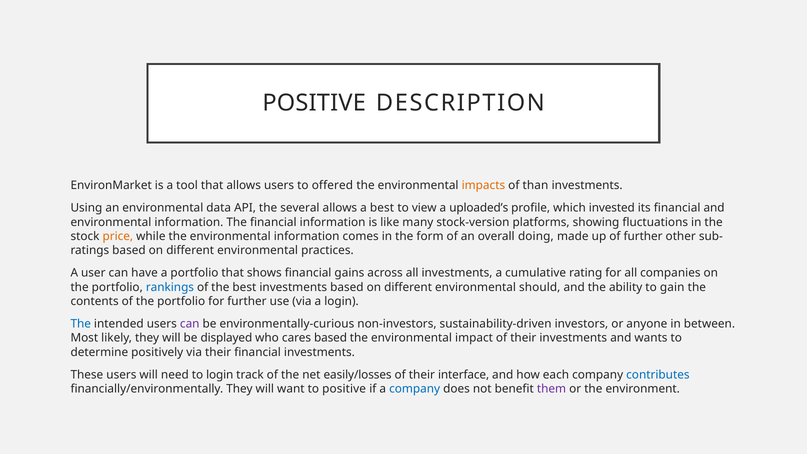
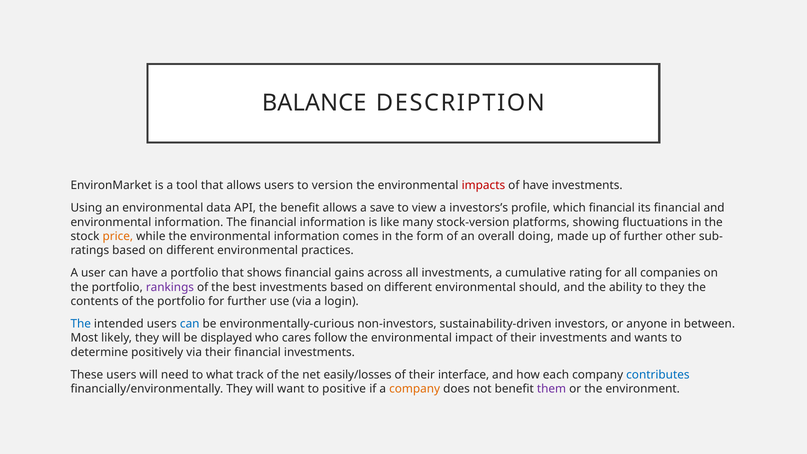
POSITIVE at (314, 103): POSITIVE -> BALANCE
offered: offered -> version
impacts colour: orange -> red
of than: than -> have
the several: several -> benefit
a best: best -> save
uploaded’s: uploaded’s -> investors’s
which invested: invested -> financial
rankings colour: blue -> purple
to gain: gain -> they
can at (190, 324) colour: purple -> blue
cares based: based -> follow
to login: login -> what
company at (415, 389) colour: blue -> orange
